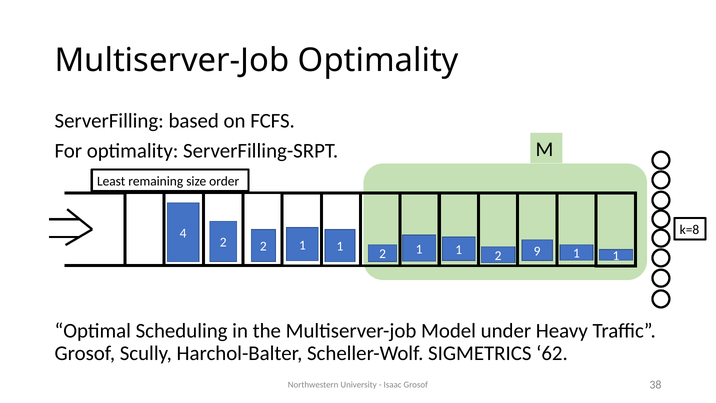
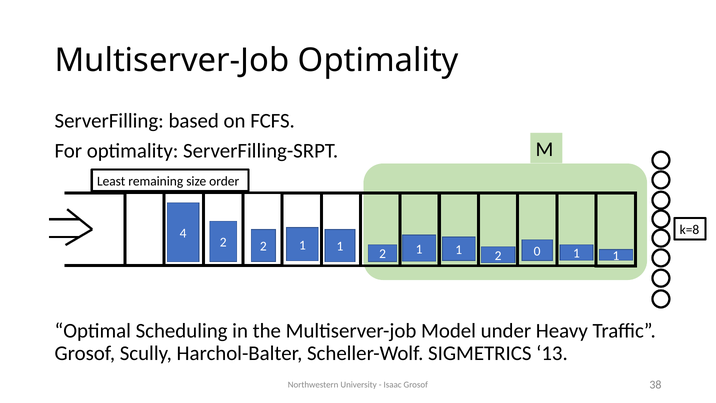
9: 9 -> 0
62: 62 -> 13
